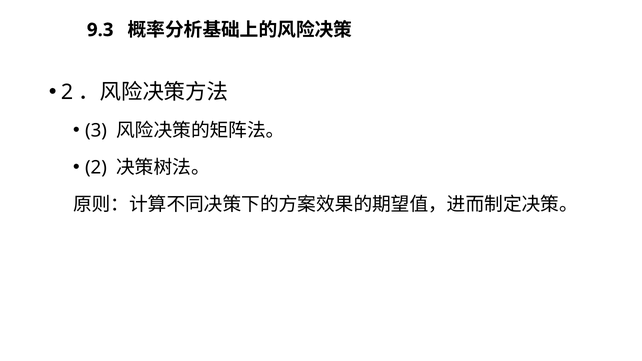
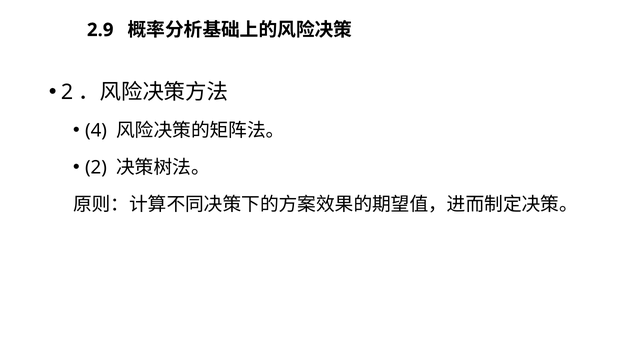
9.3: 9.3 -> 2.9
3: 3 -> 4
